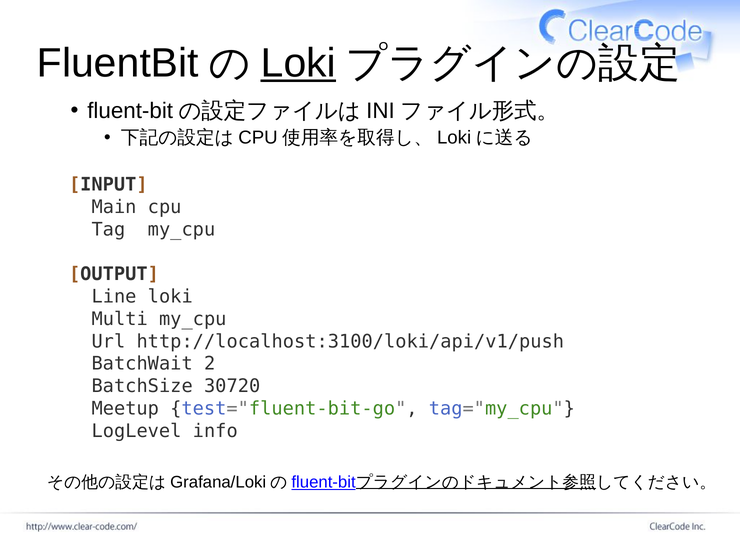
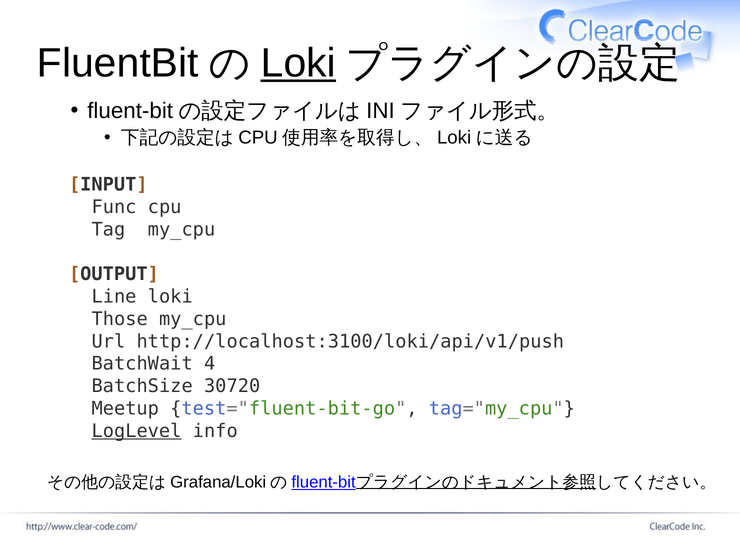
Main: Main -> Func
Multi: Multi -> Those
2: 2 -> 4
LogLevel underline: none -> present
